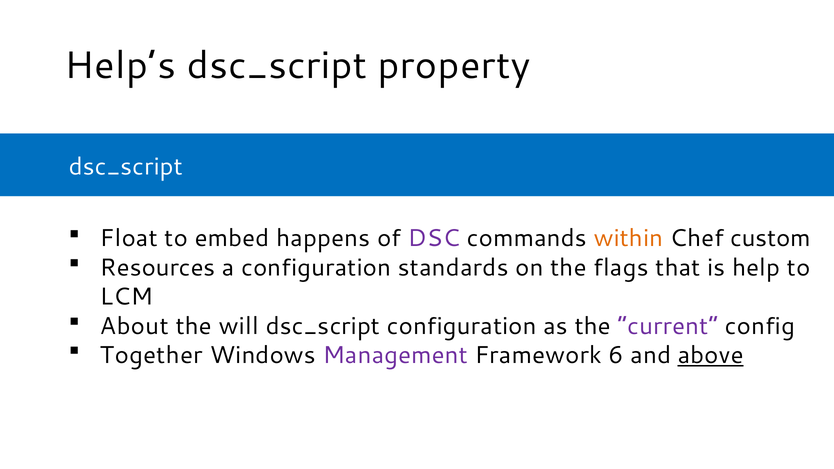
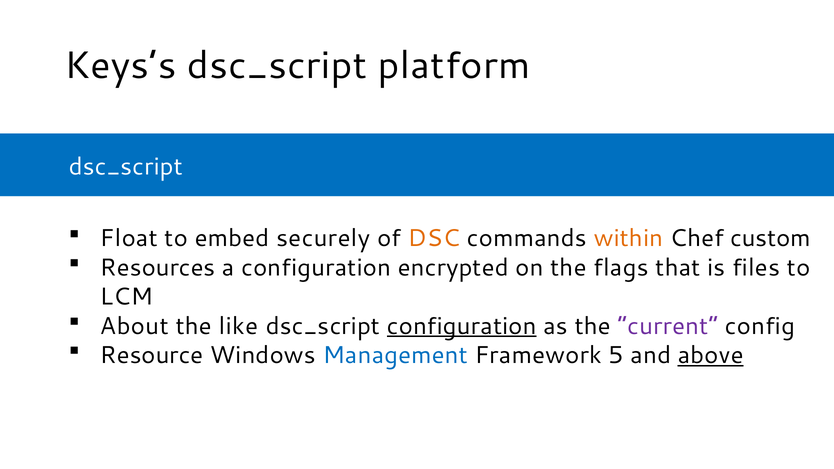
Help’s: Help’s -> Keys’s
property: property -> platform
happens: happens -> securely
DSC colour: purple -> orange
standards: standards -> encrypted
help: help -> files
will: will -> like
configuration at (462, 326) underline: none -> present
Together: Together -> Resource
Management colour: purple -> blue
6: 6 -> 5
